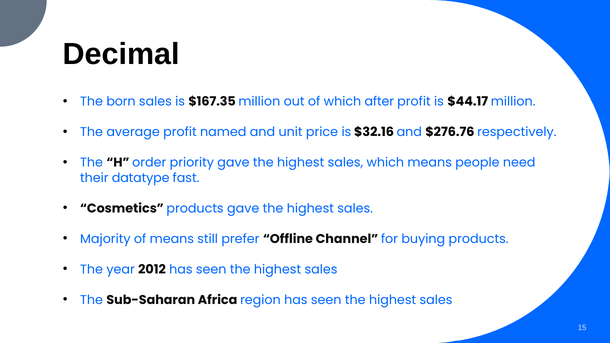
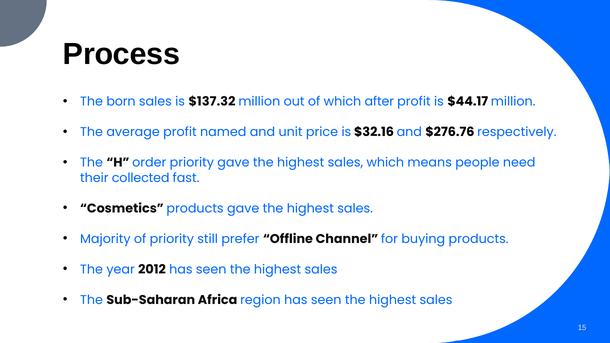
Decimal: Decimal -> Process
$167.35: $167.35 -> $137.32
datatype: datatype -> collected
of means: means -> priority
